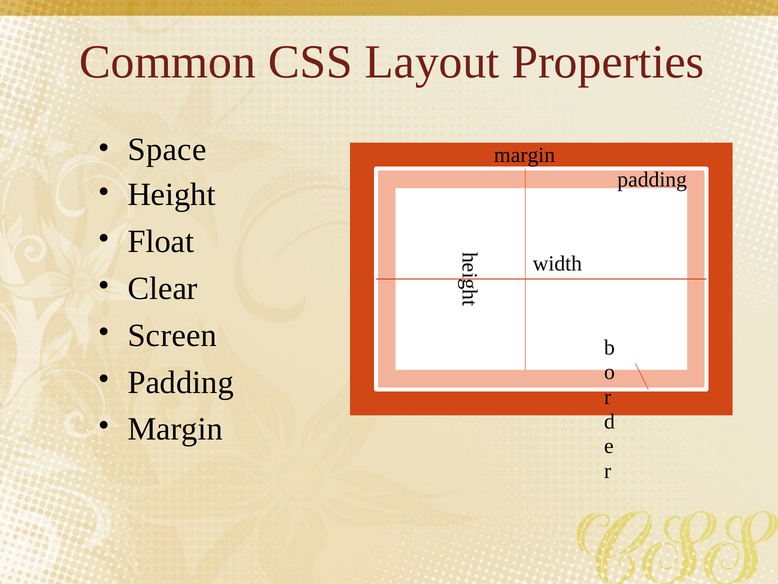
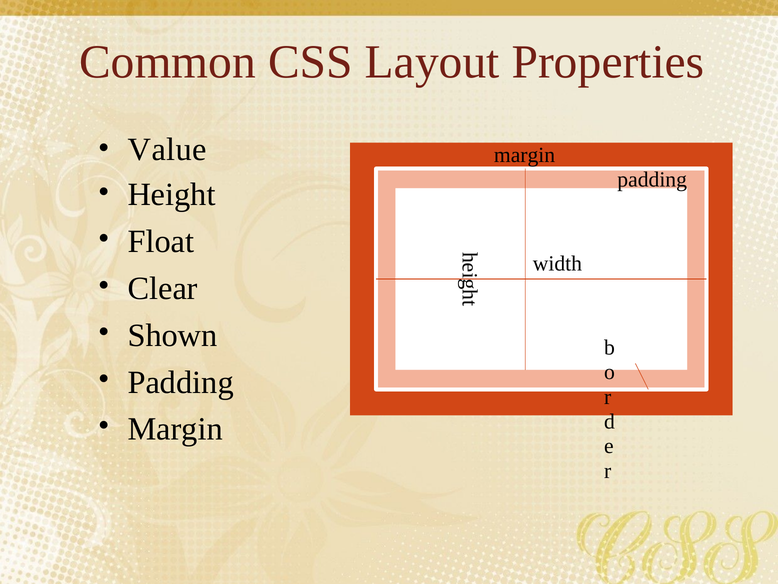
Space: Space -> Value
Screen: Screen -> Shown
